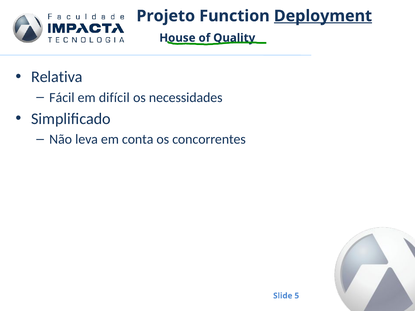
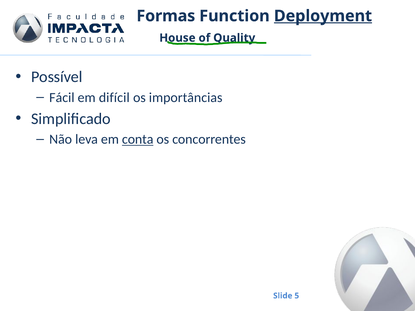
Projeto: Projeto -> Formas
Relativa: Relativa -> Possível
necessidades: necessidades -> importâncias
conta underline: none -> present
